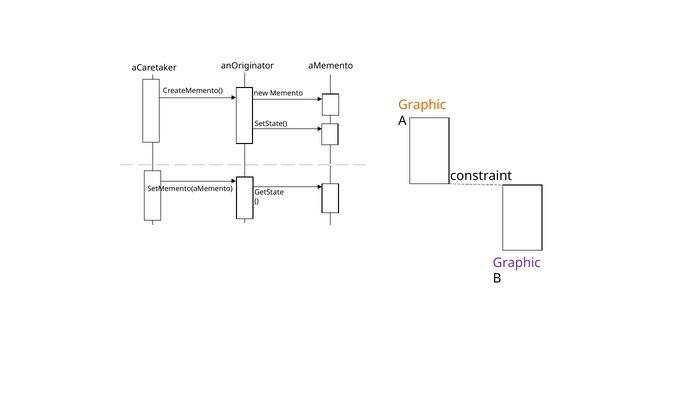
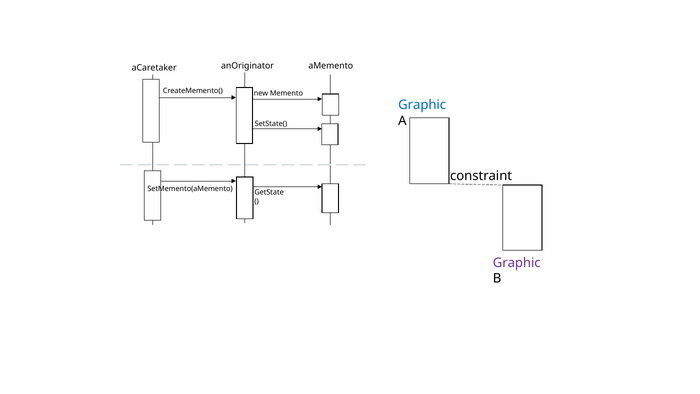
Graphic at (422, 105) colour: orange -> blue
